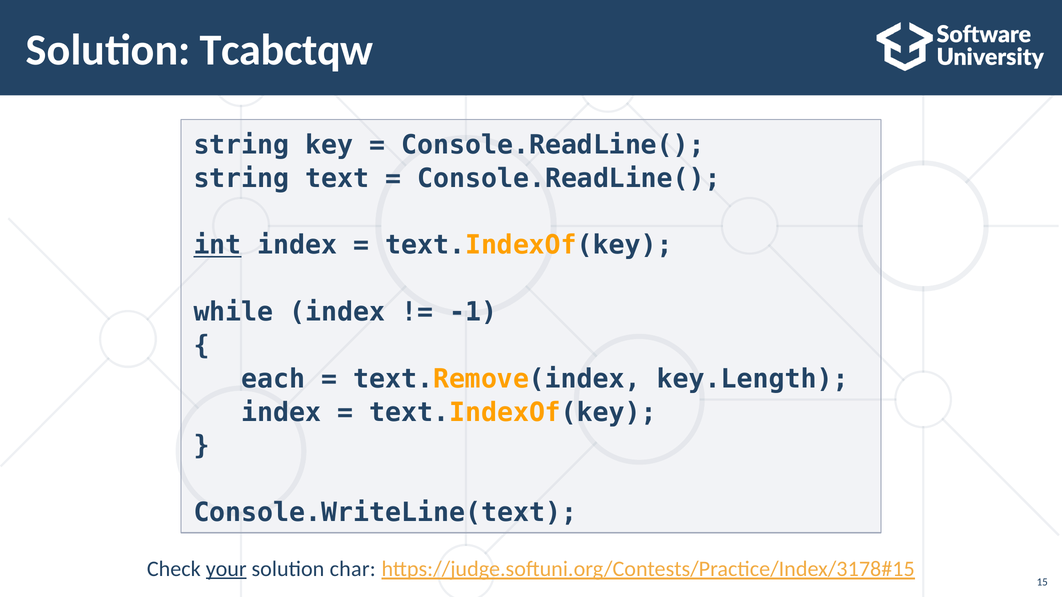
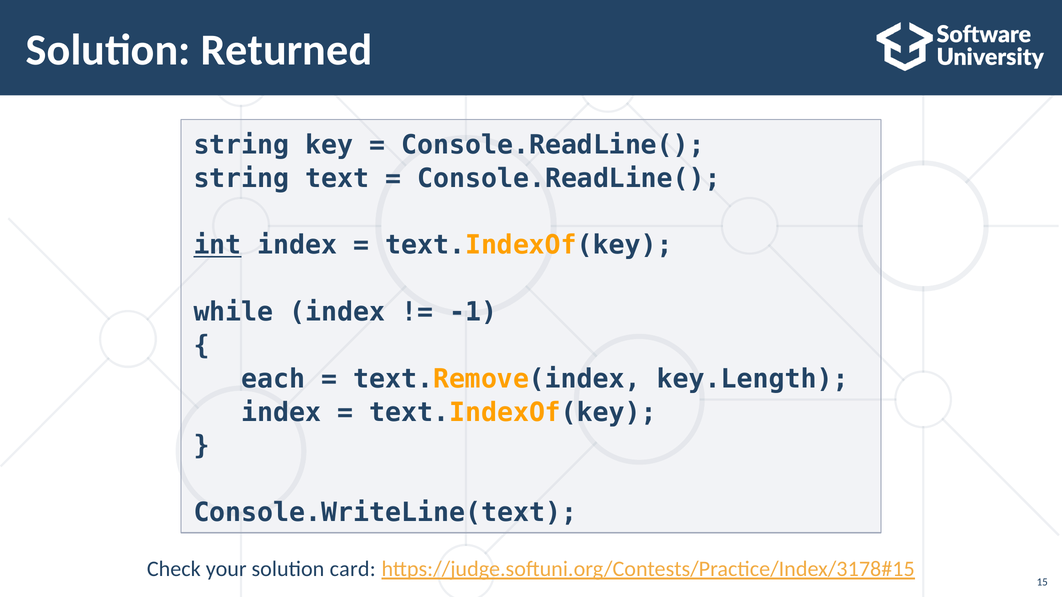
Tcabctqw: Tcabctqw -> Returned
your underline: present -> none
char: char -> card
